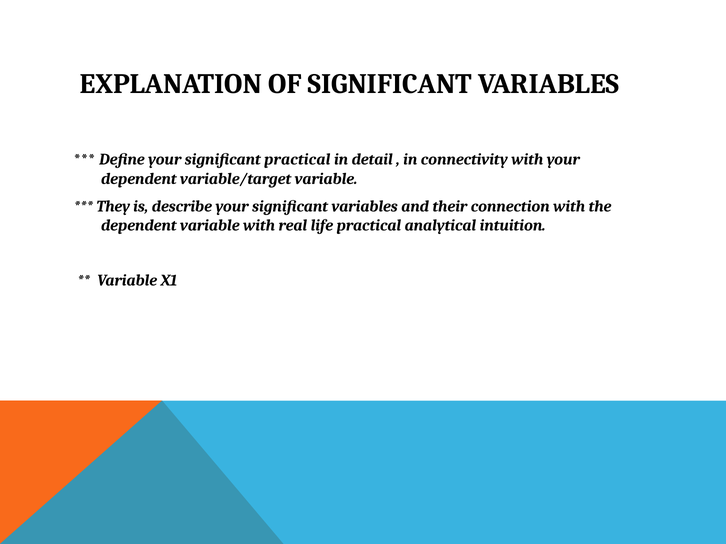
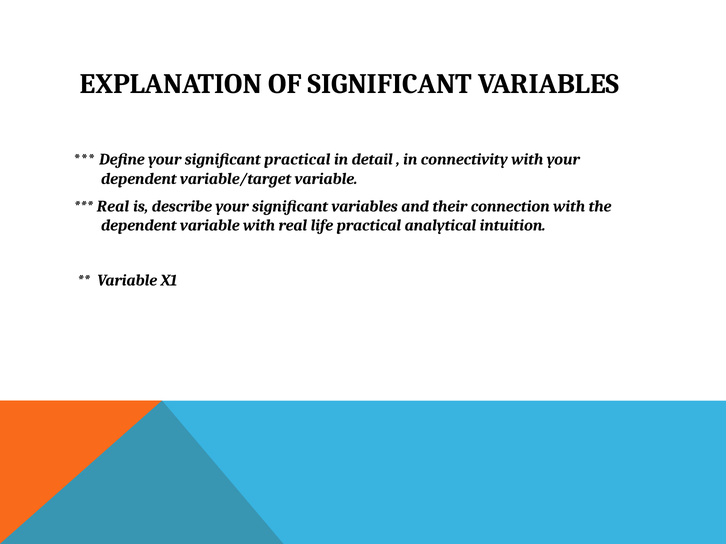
They at (113, 206): They -> Real
